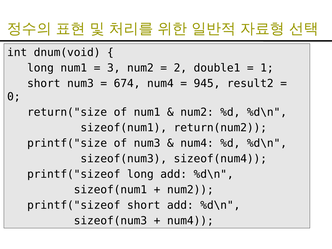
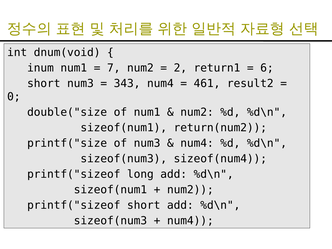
long at (40, 68): long -> inum
3: 3 -> 7
double1: double1 -> return1
1: 1 -> 6
674: 674 -> 343
945: 945 -> 461
return("size: return("size -> double("size
